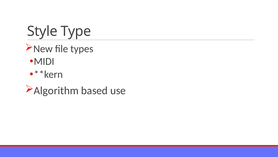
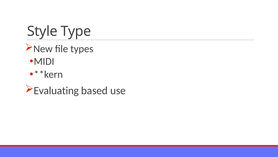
Algorithm: Algorithm -> Evaluating
